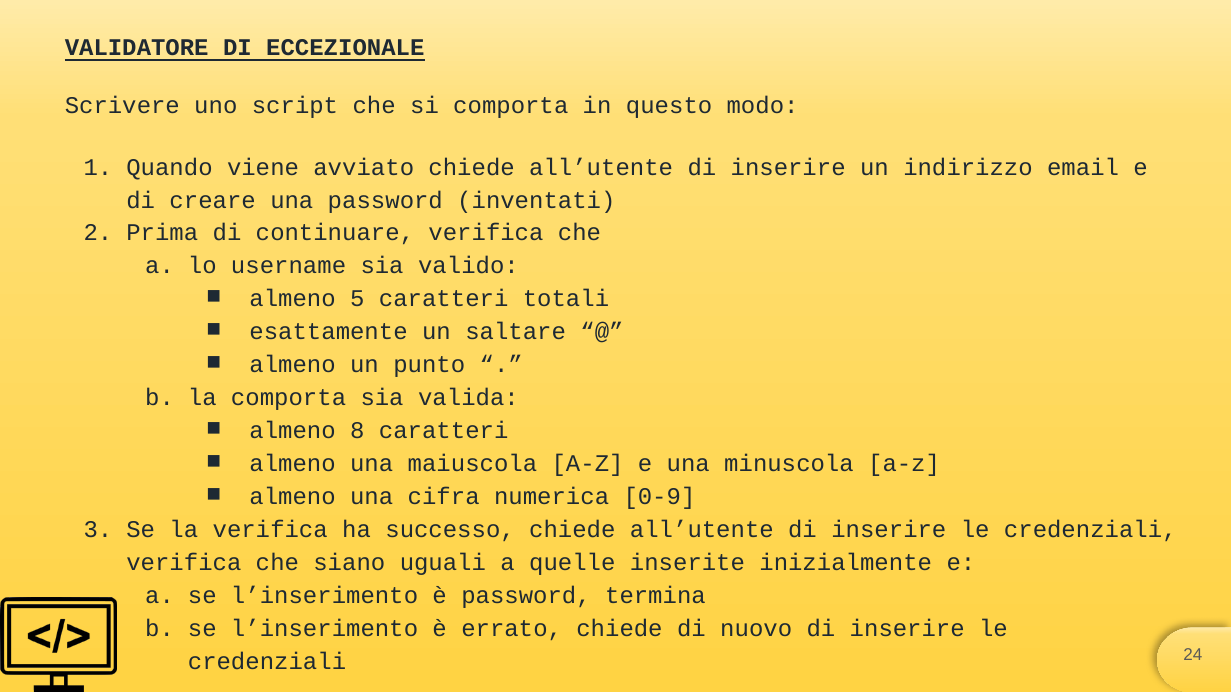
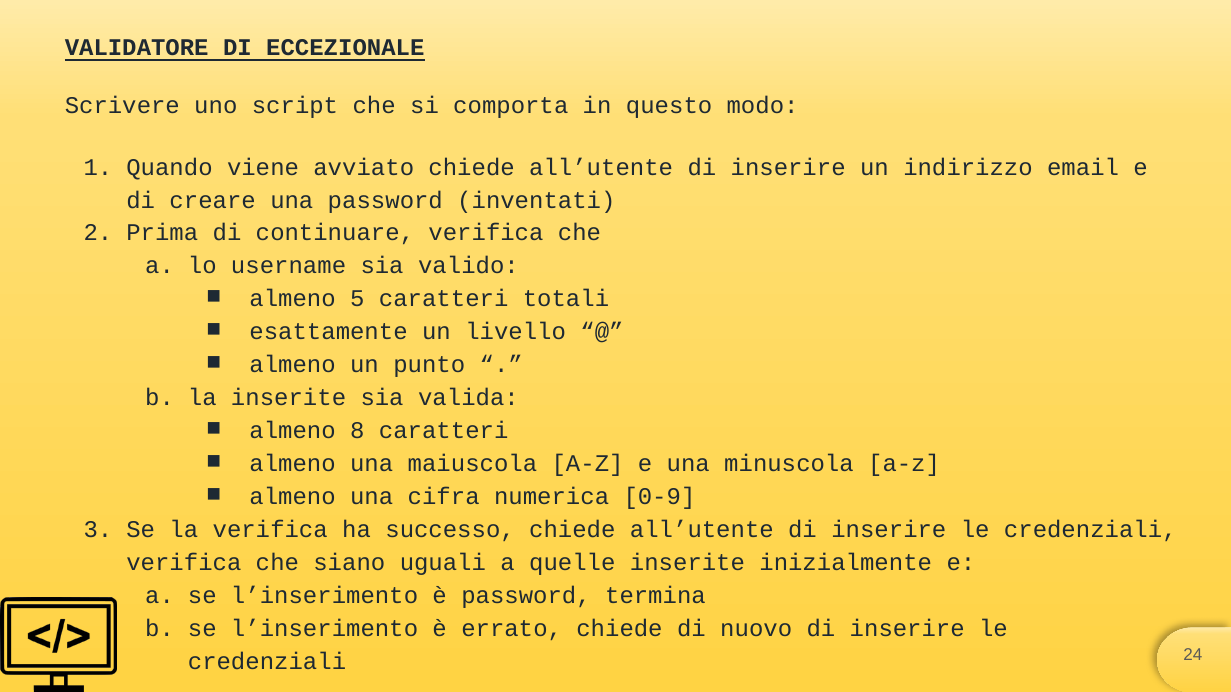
saltare: saltare -> livello
la comporta: comporta -> inserite
